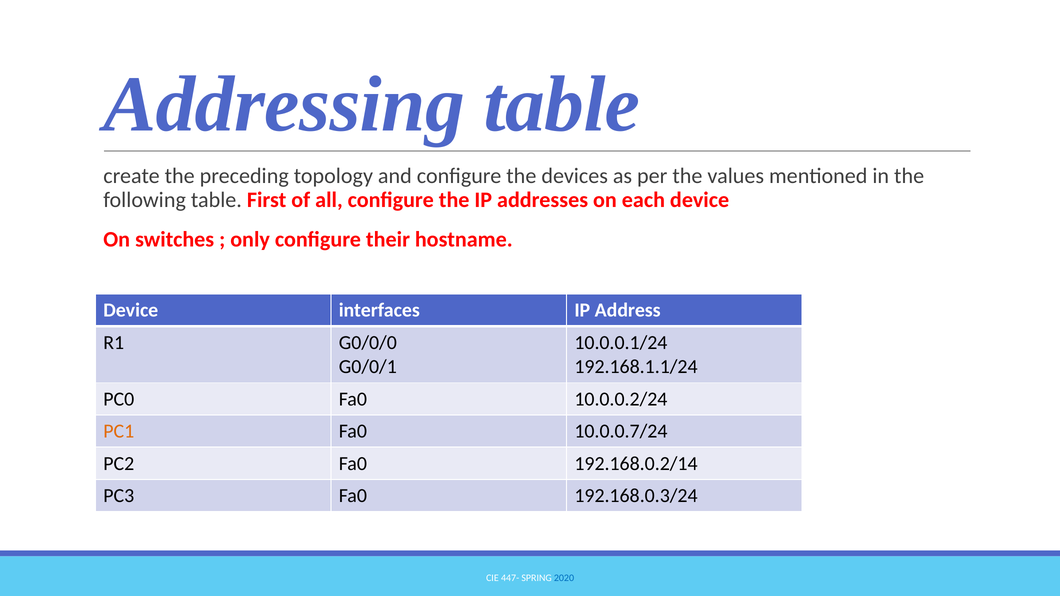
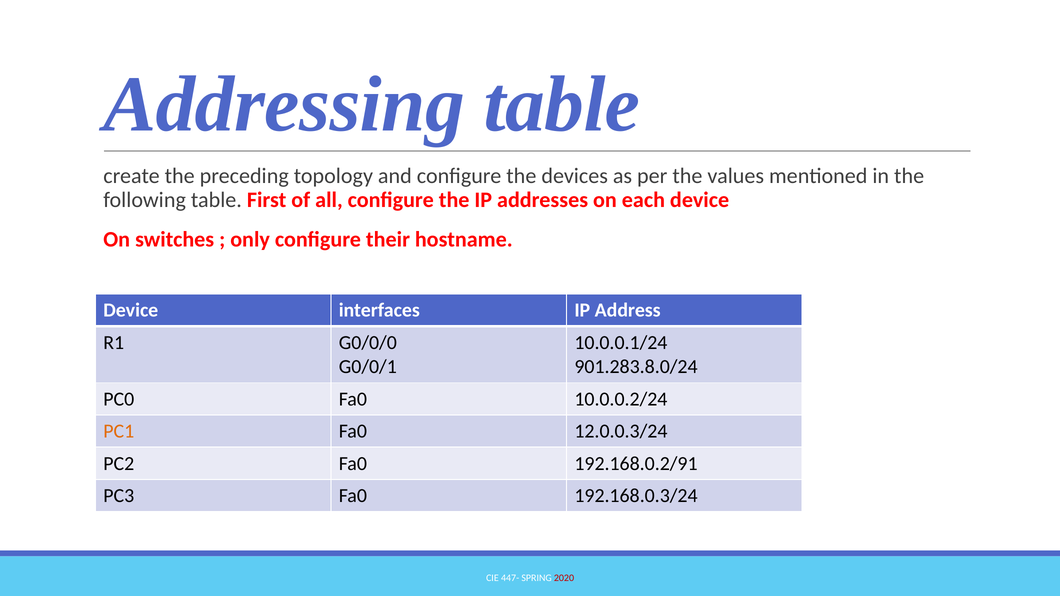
192.168.1.1/24: 192.168.1.1/24 -> 901.283.8.0/24
10.0.0.7/24: 10.0.0.7/24 -> 12.0.0.3/24
192.168.0.2/14: 192.168.0.2/14 -> 192.168.0.2/91
2020 colour: blue -> red
